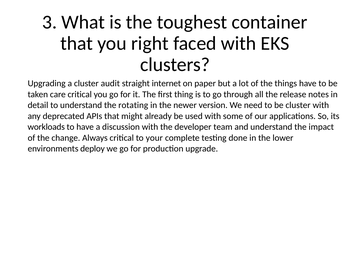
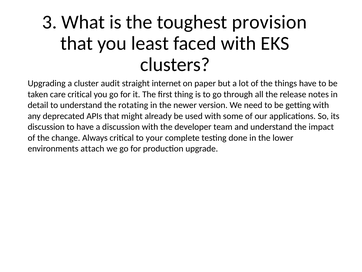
container: container -> provision
right: right -> least
be cluster: cluster -> getting
workloads at (46, 127): workloads -> discussion
deploy: deploy -> attach
